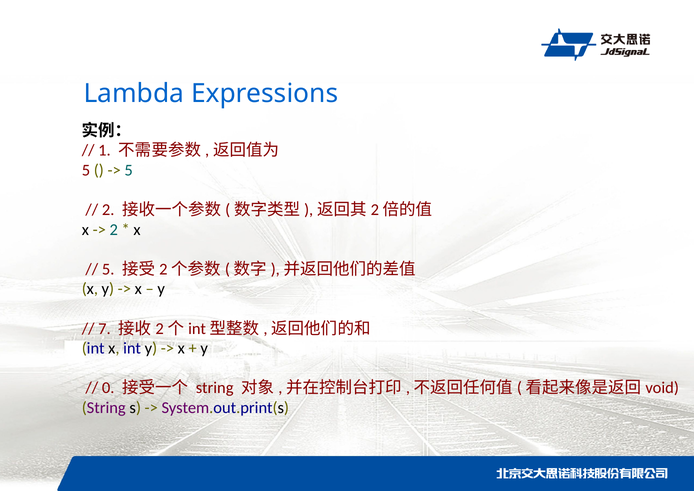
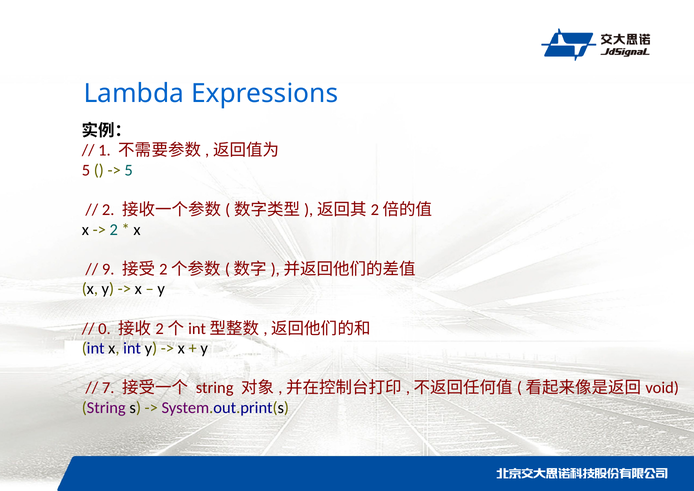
5 at (108, 269): 5 -> 9
7: 7 -> 0
0: 0 -> 7
